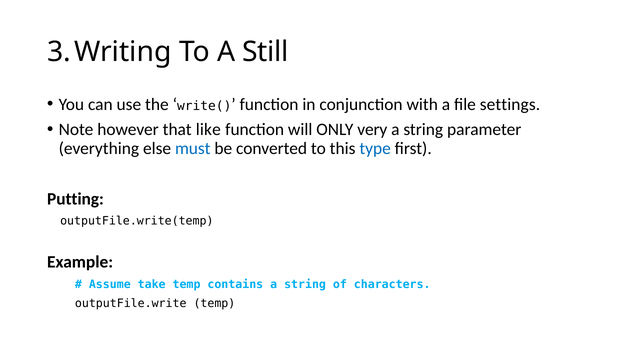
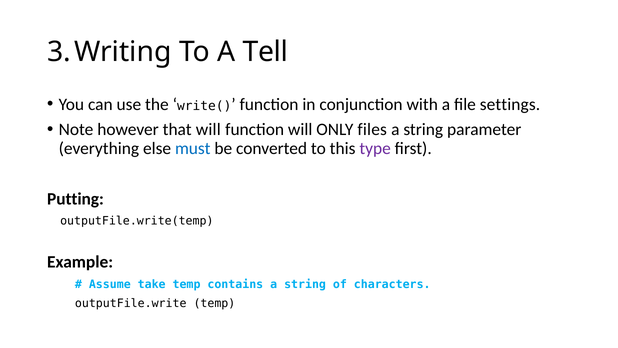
Still: Still -> Tell
that like: like -> will
very: very -> files
type colour: blue -> purple
